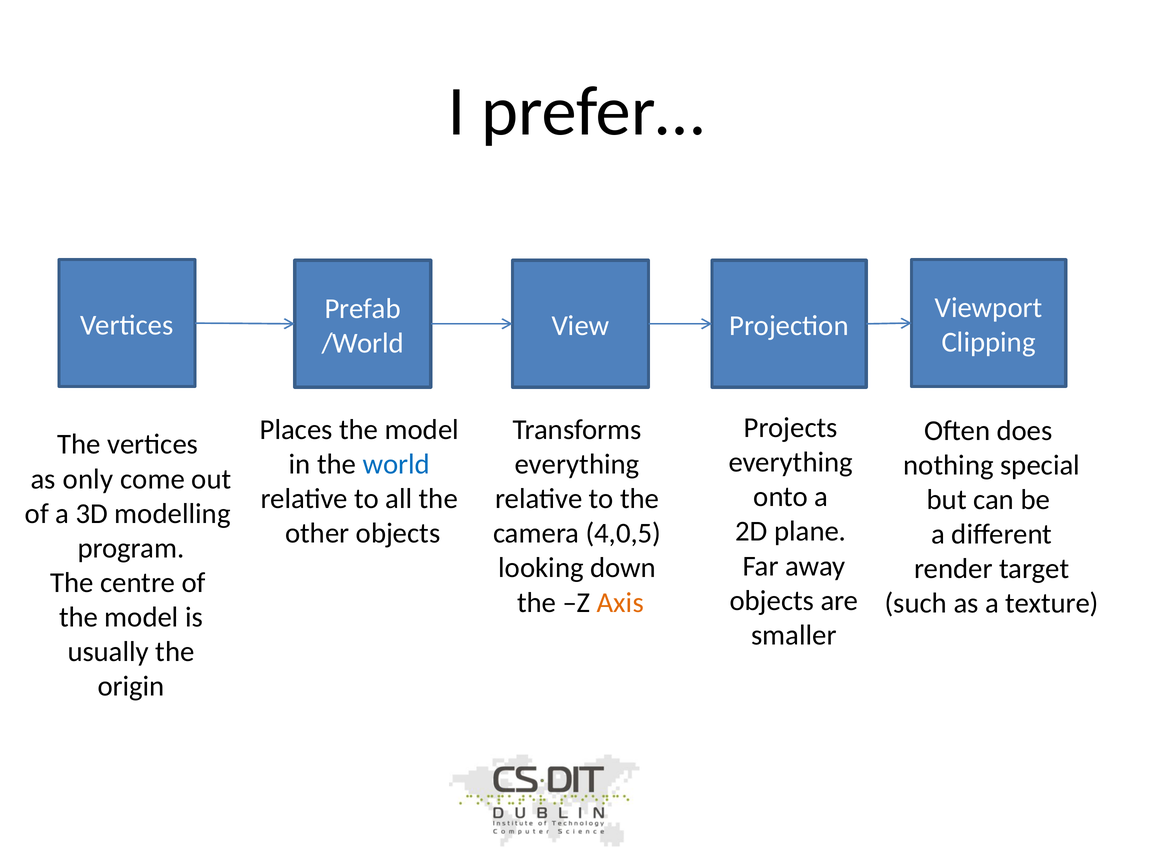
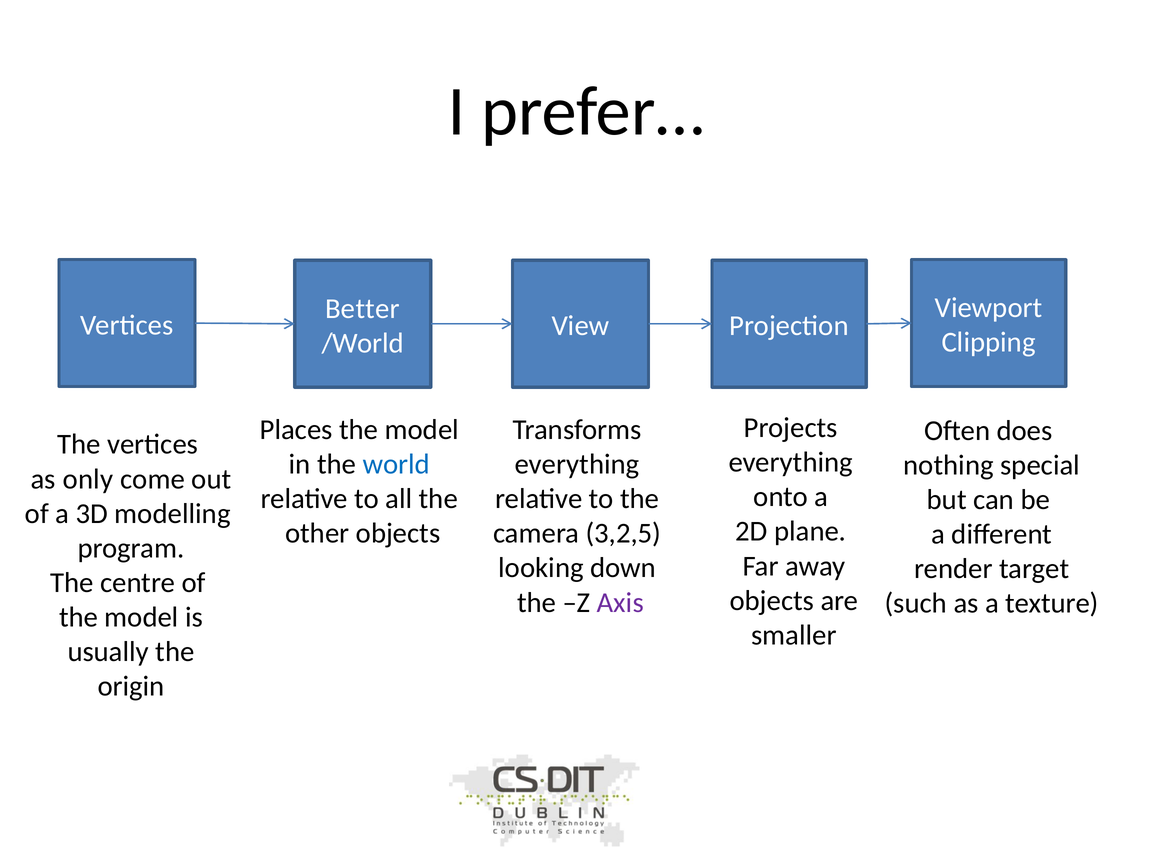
Prefab: Prefab -> Better
4,0,5: 4,0,5 -> 3,2,5
Axis colour: orange -> purple
